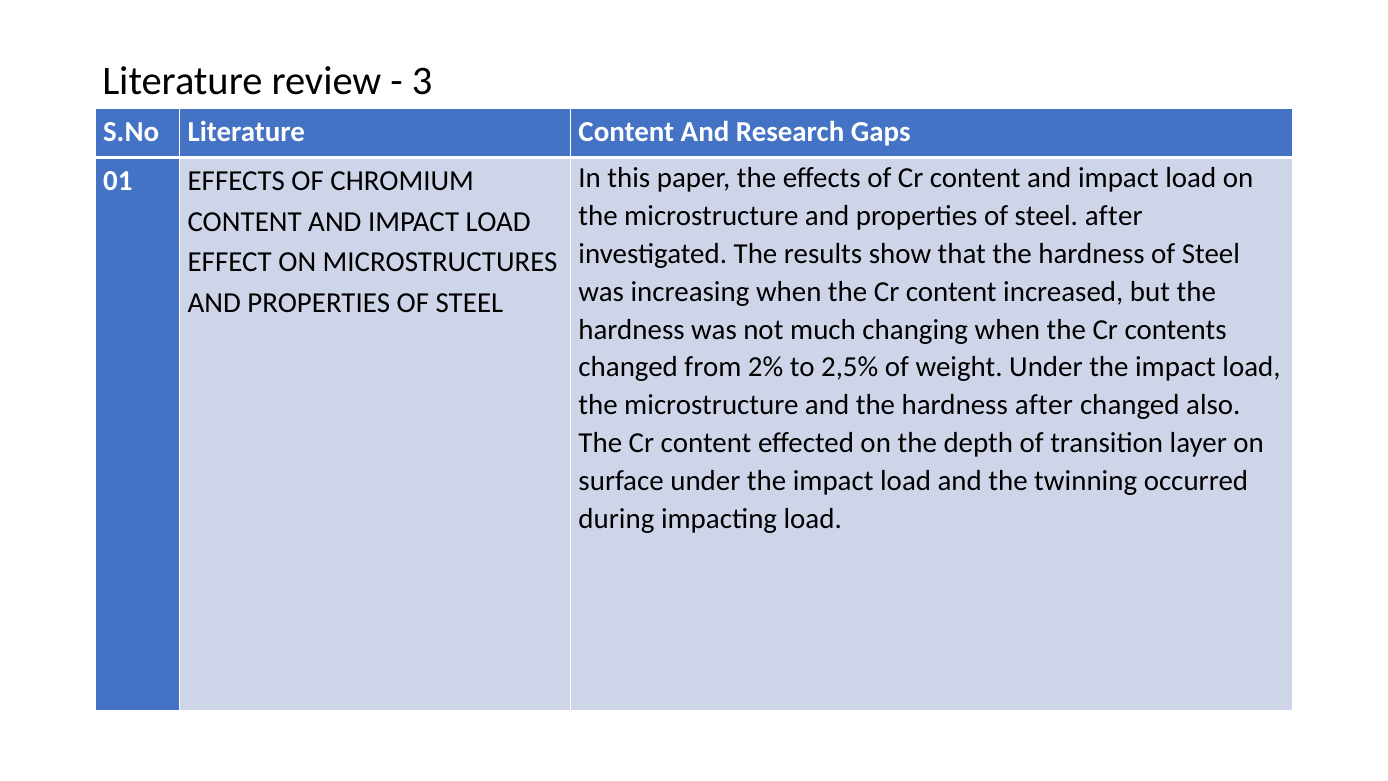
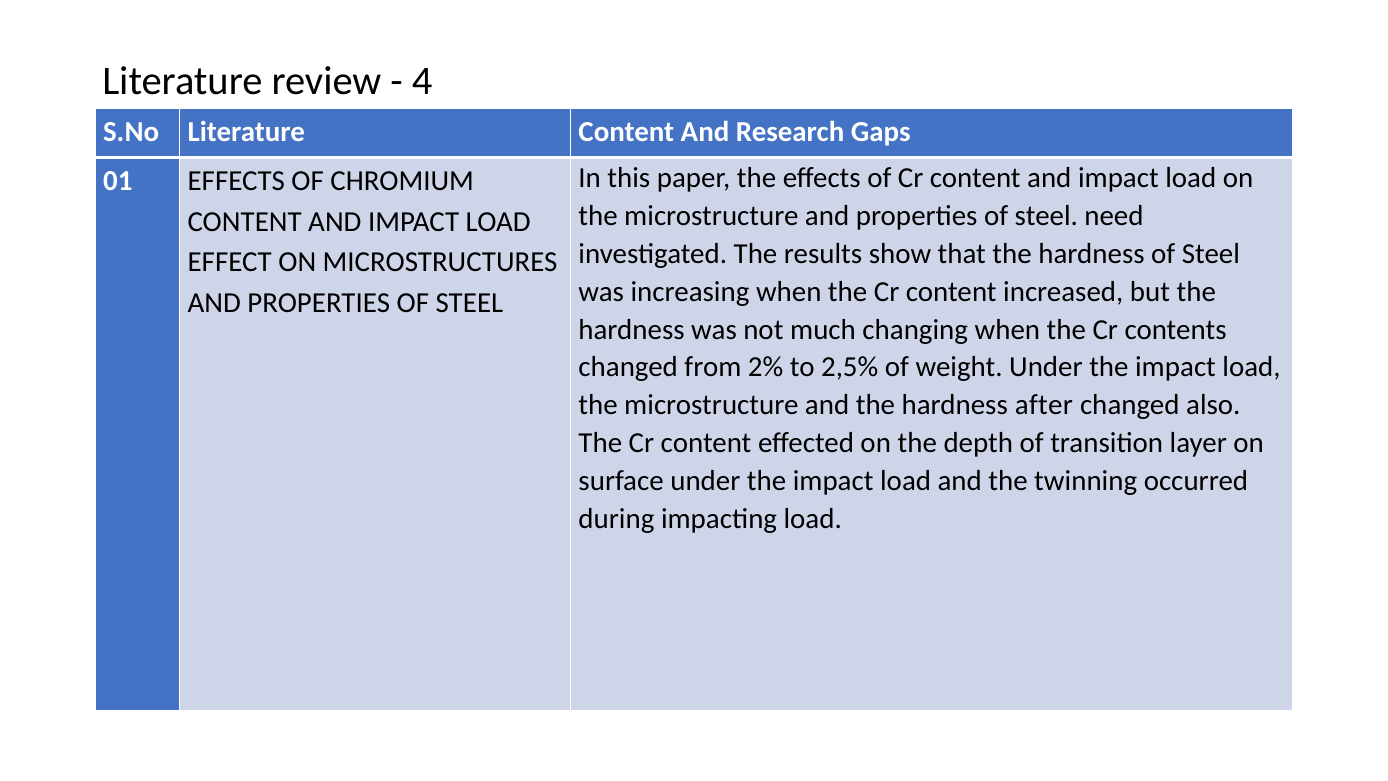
3: 3 -> 4
steel after: after -> need
